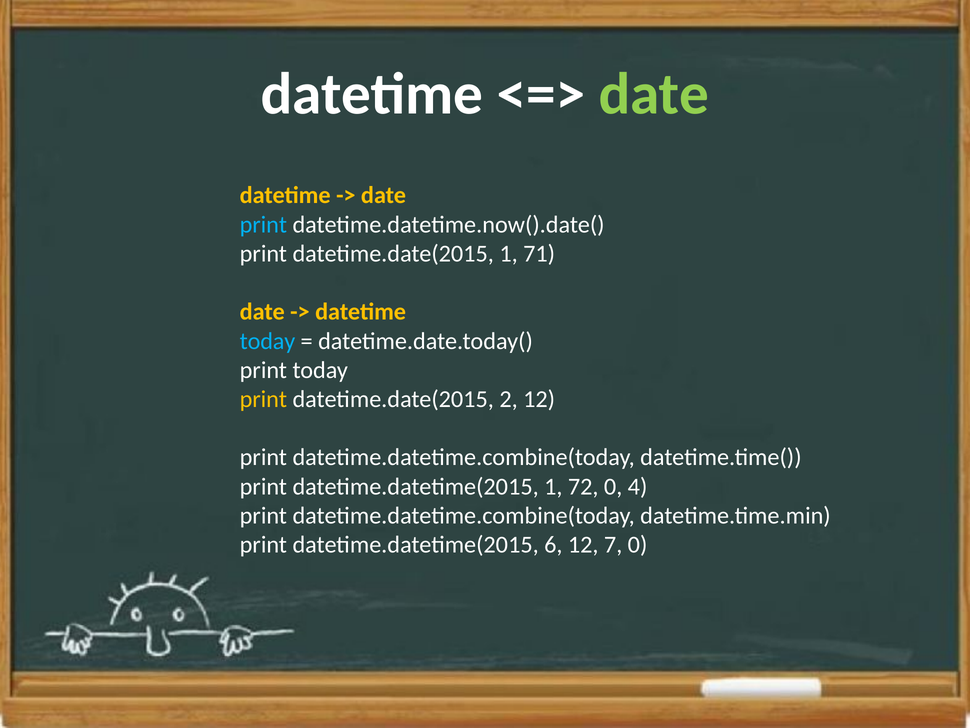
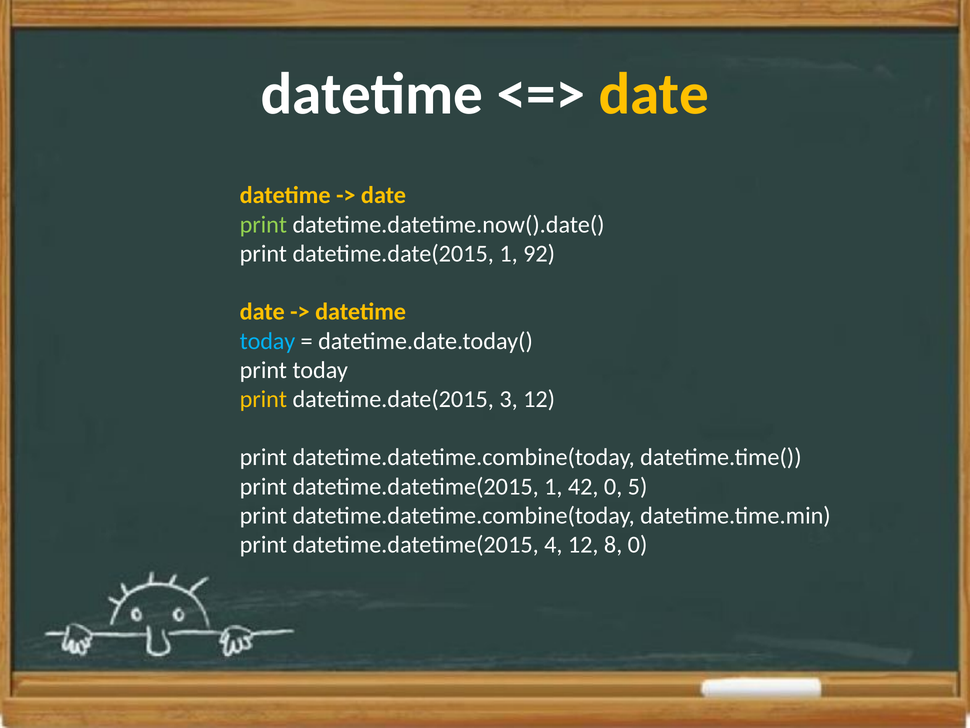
date at (654, 94) colour: light green -> yellow
print at (263, 224) colour: light blue -> light green
71: 71 -> 92
2: 2 -> 3
72: 72 -> 42
4: 4 -> 5
6: 6 -> 4
7: 7 -> 8
